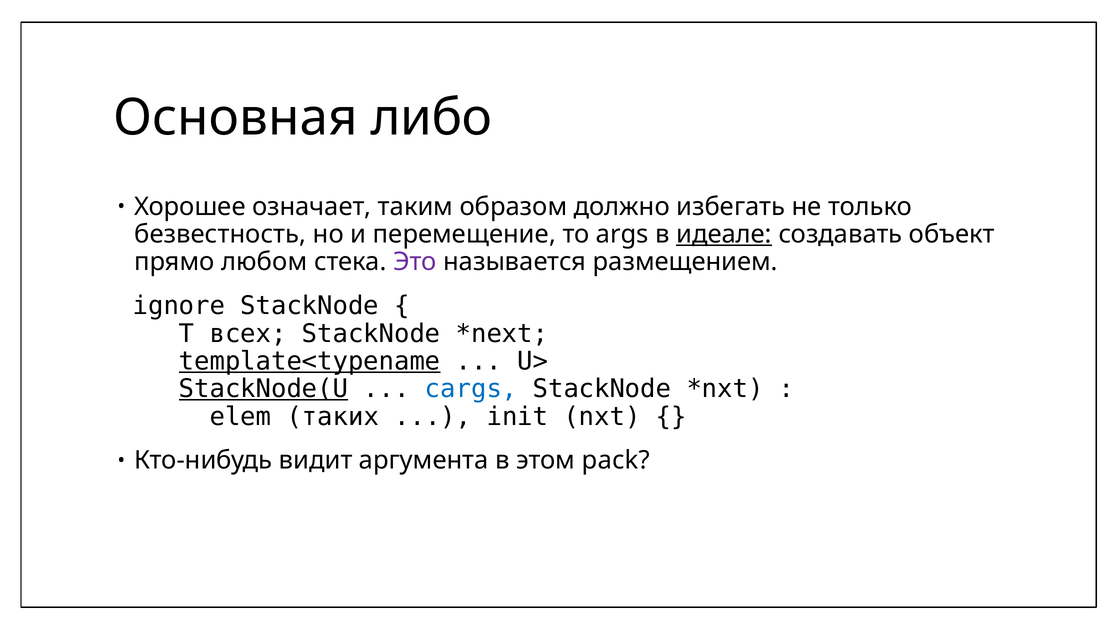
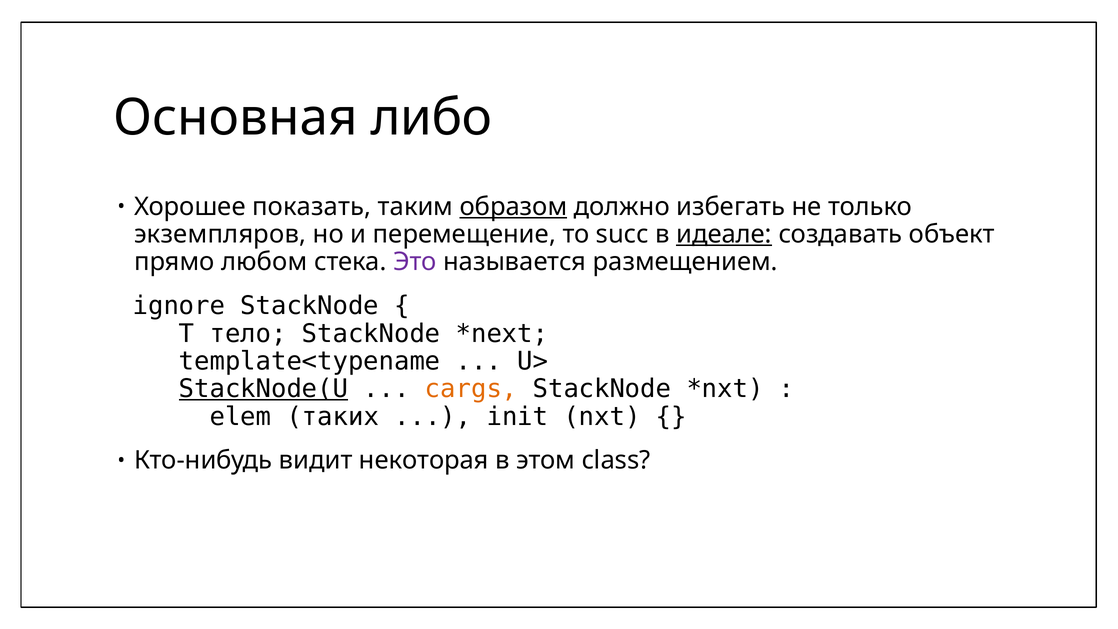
означает: означает -> показать
образом underline: none -> present
безвестность: безвестность -> экземпляров
args: args -> succ
всех: всех -> тело
template<typename underline: present -> none
cargs colour: blue -> orange
аргумента: аргумента -> некоторая
pack: pack -> class
